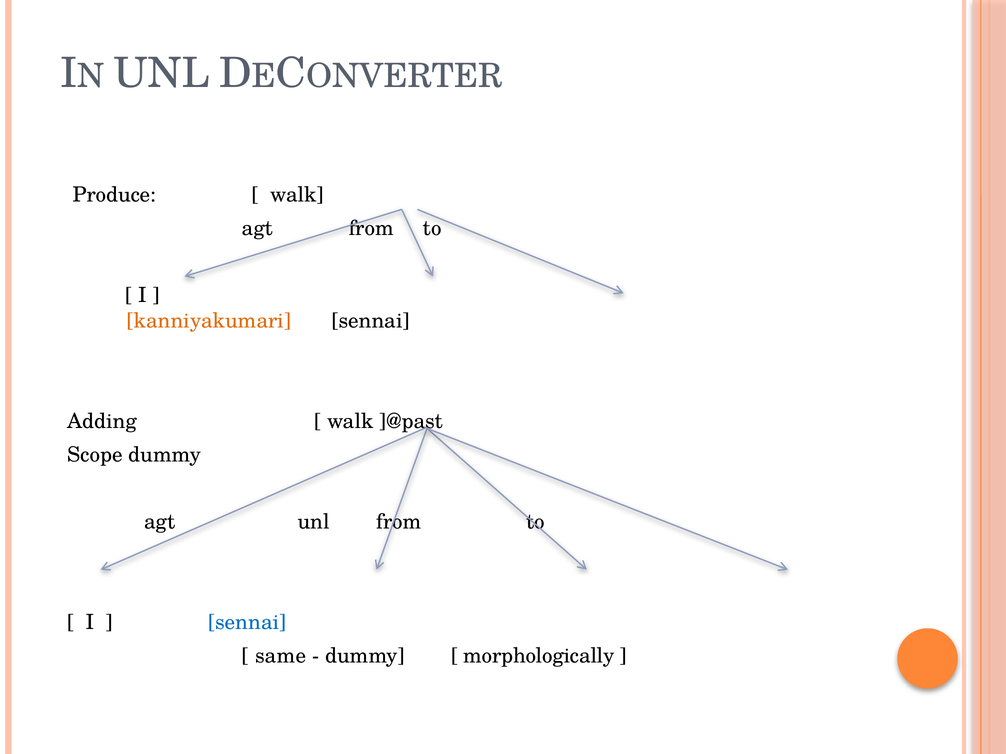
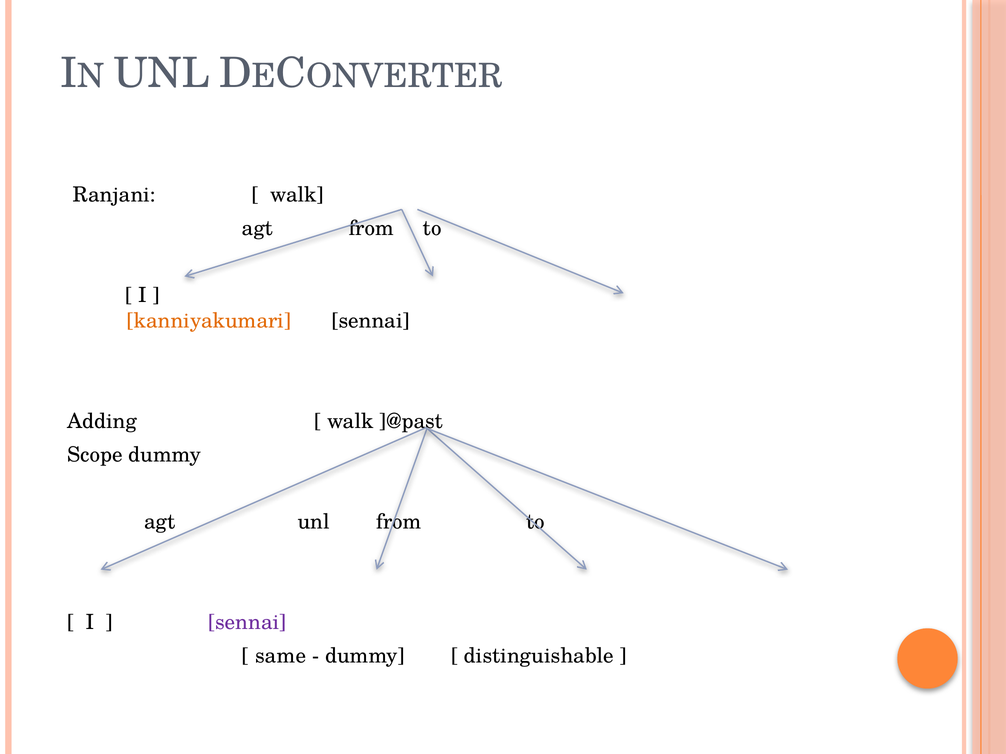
Produce: Produce -> Ranjani
sennai at (247, 623) colour: blue -> purple
morphologically: morphologically -> distinguishable
